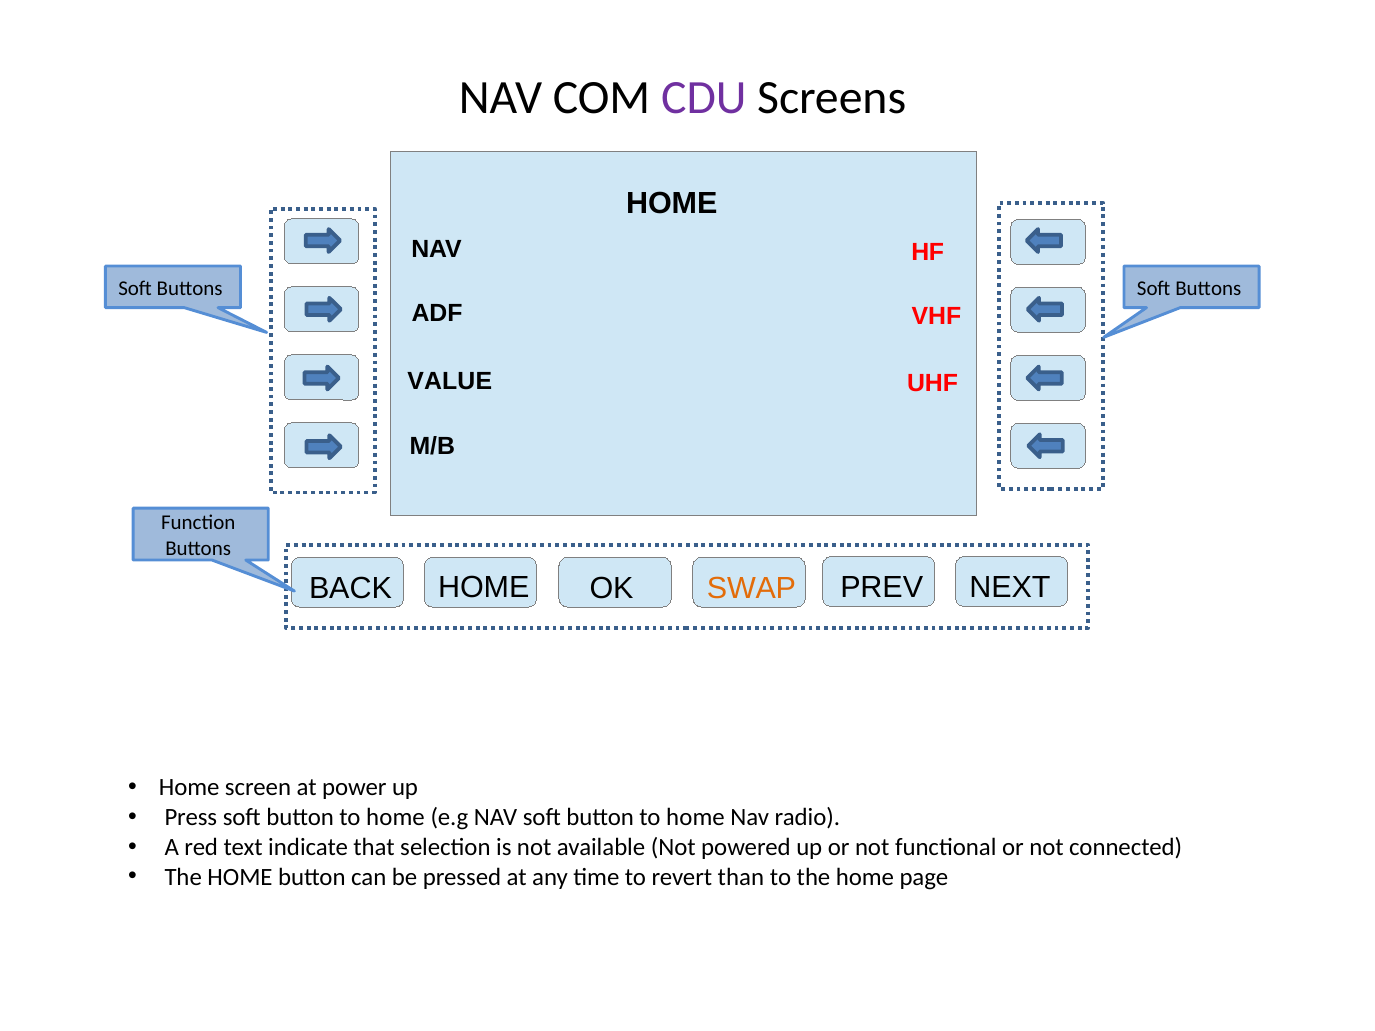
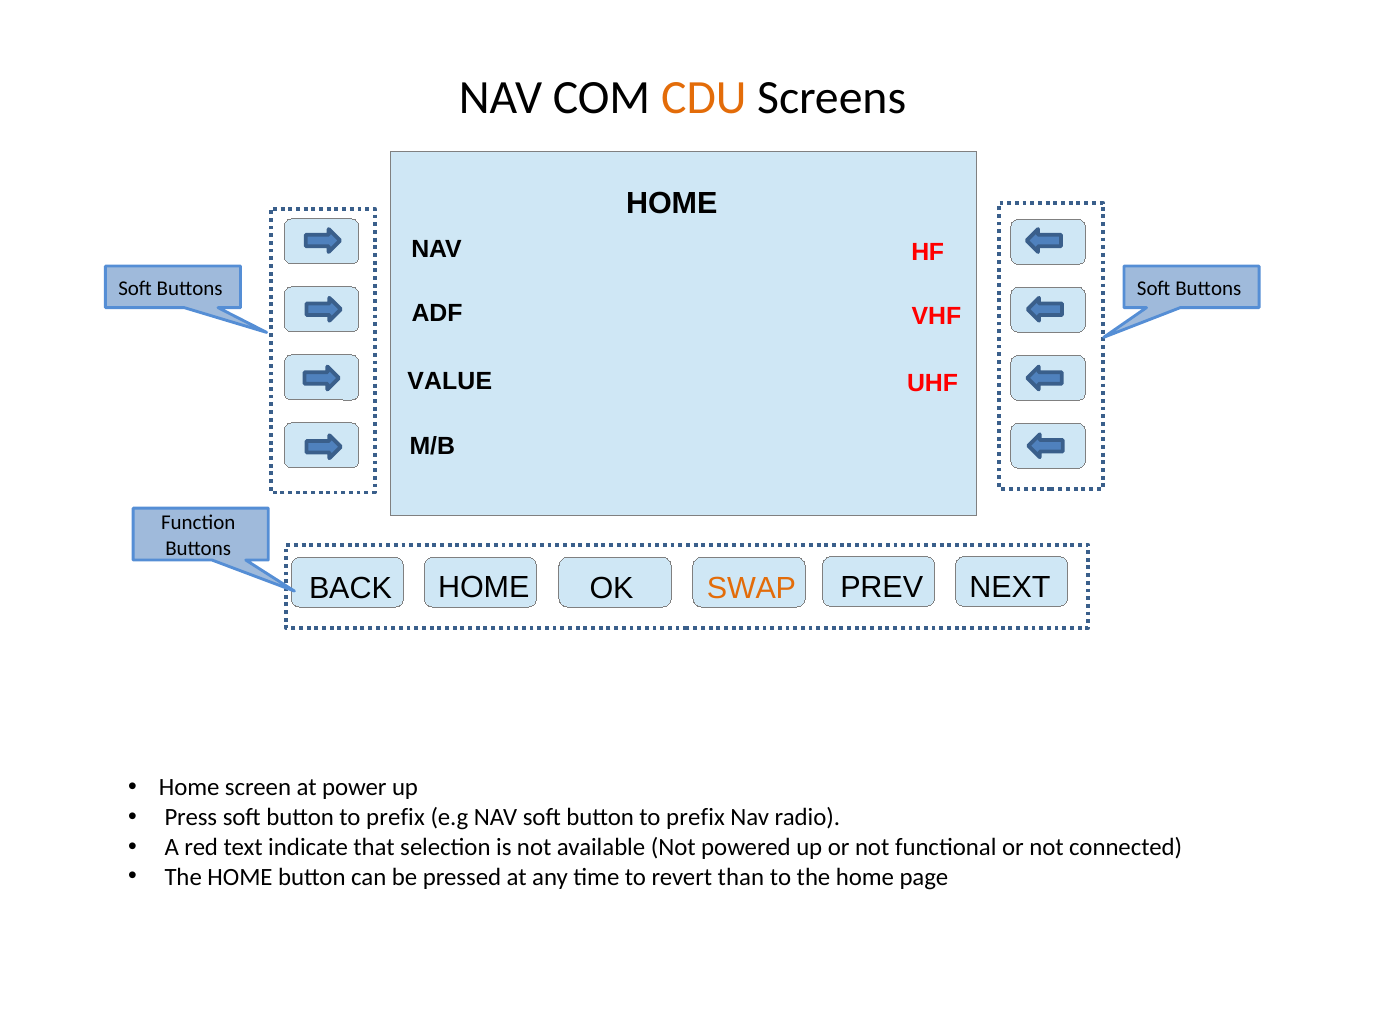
CDU colour: purple -> orange
home at (396, 818): home -> prefix
home at (696, 818): home -> prefix
